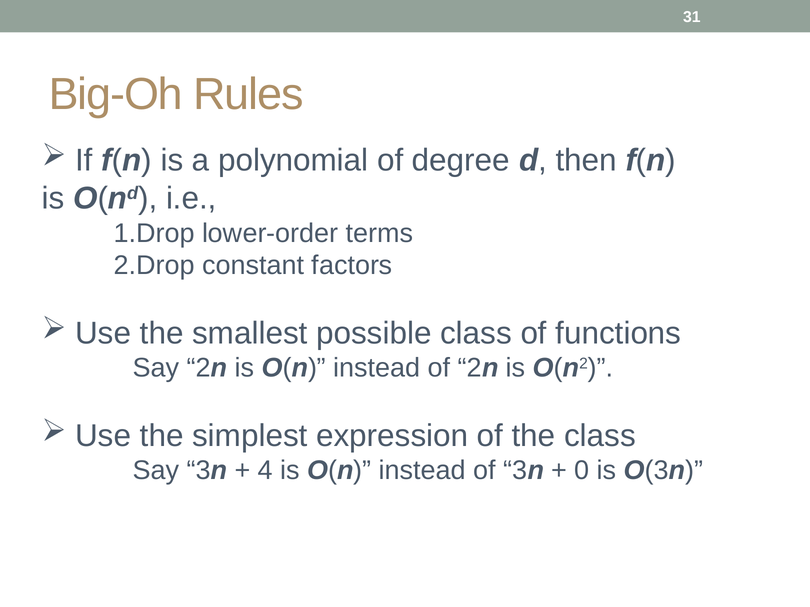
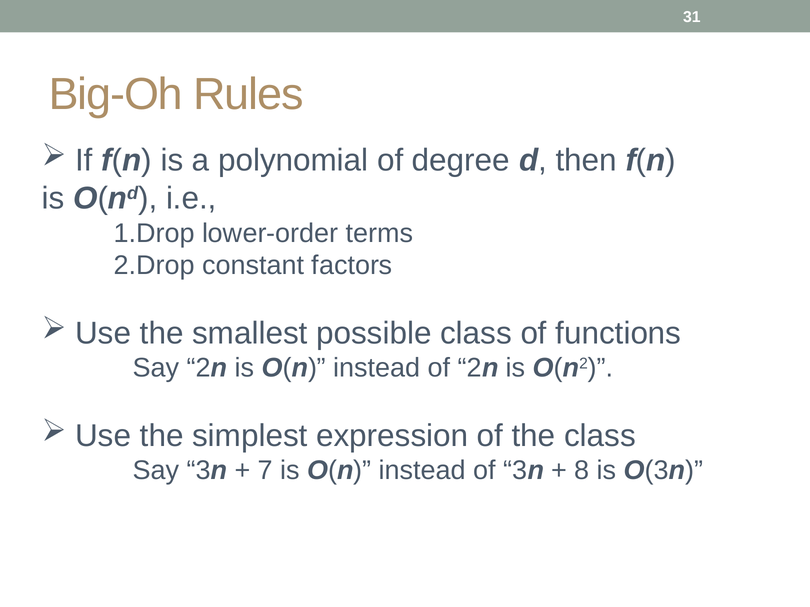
4: 4 -> 7
0: 0 -> 8
